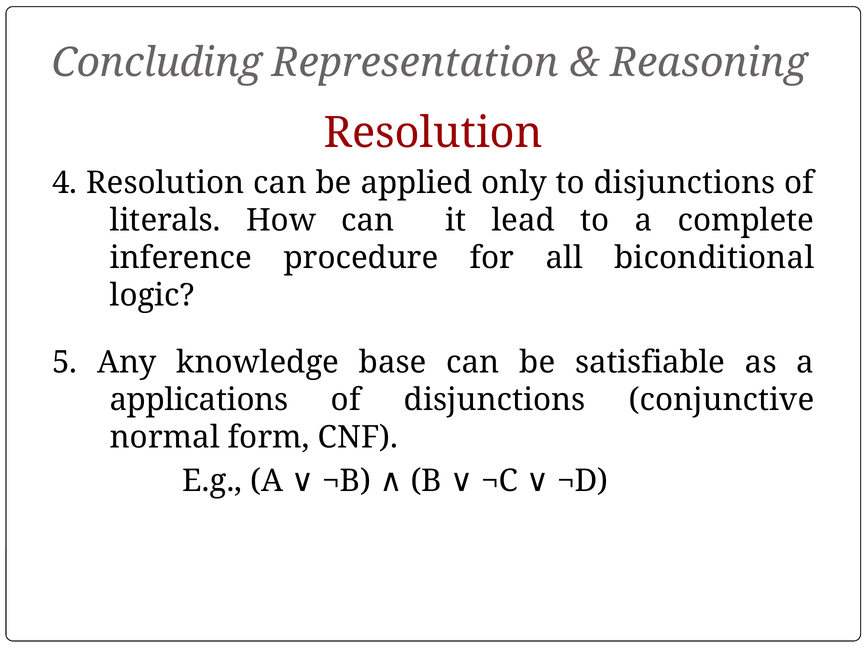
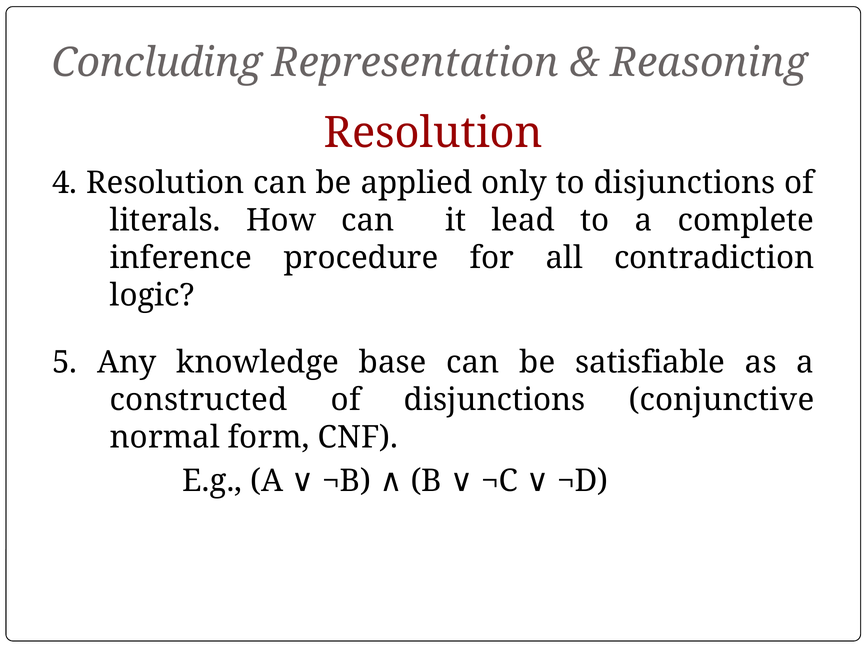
biconditional: biconditional -> contradiction
applications: applications -> constructed
